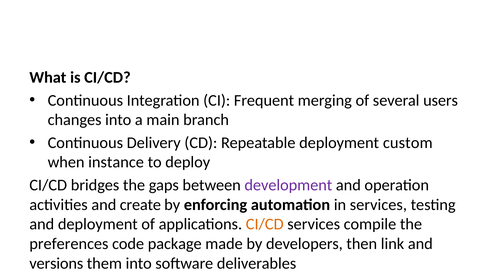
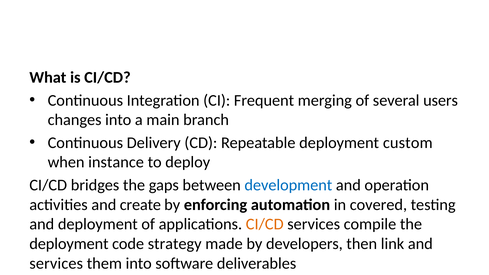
development colour: purple -> blue
in services: services -> covered
preferences at (69, 244): preferences -> deployment
package: package -> strategy
versions at (56, 263): versions -> services
